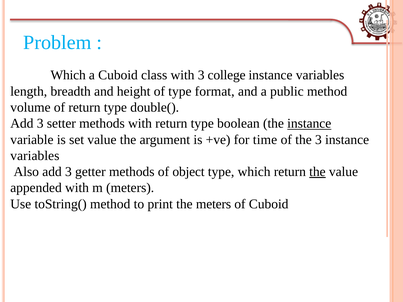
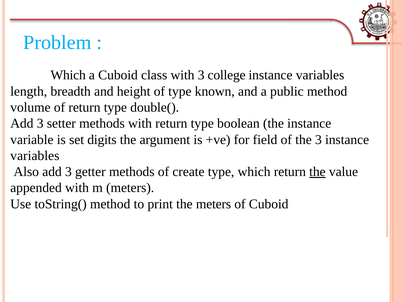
format: format -> known
instance at (309, 124) underline: present -> none
set value: value -> digits
time: time -> field
object: object -> create
